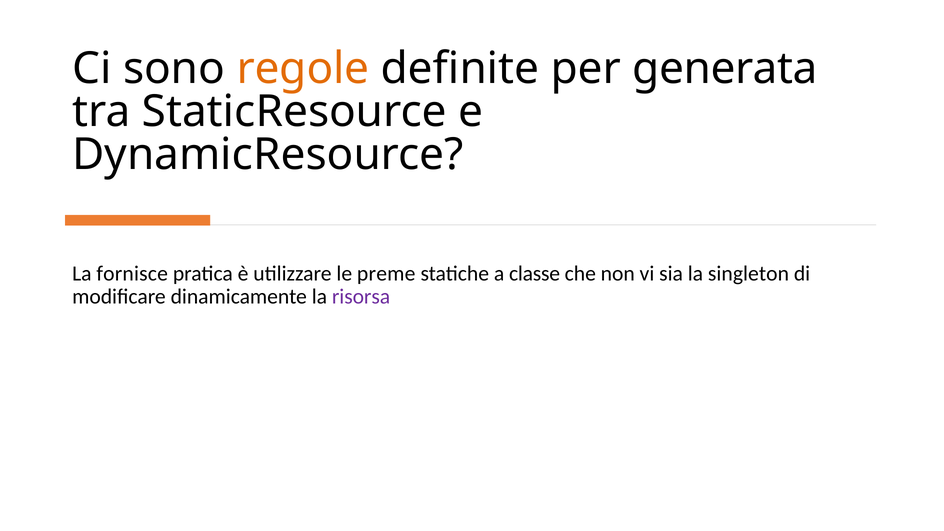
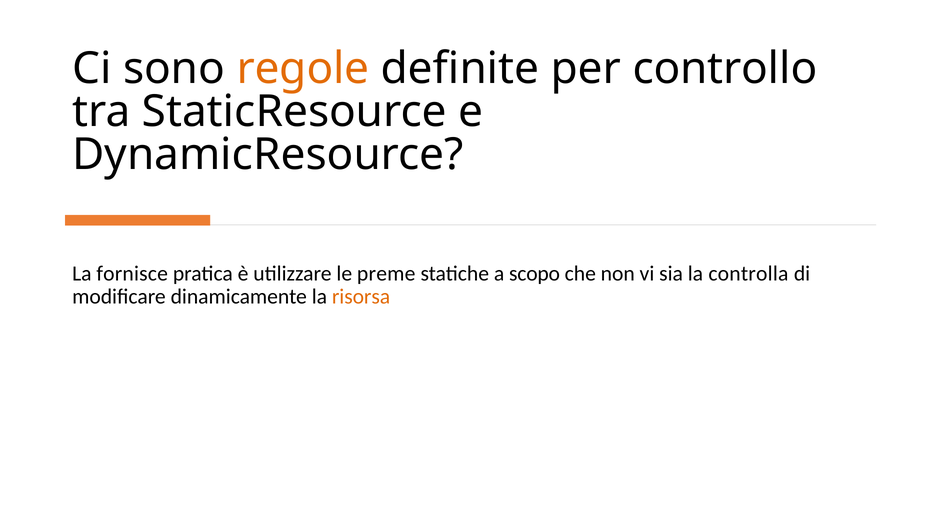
generata: generata -> controllo
classe: classe -> scopo
singleton: singleton -> controlla
risorsa colour: purple -> orange
